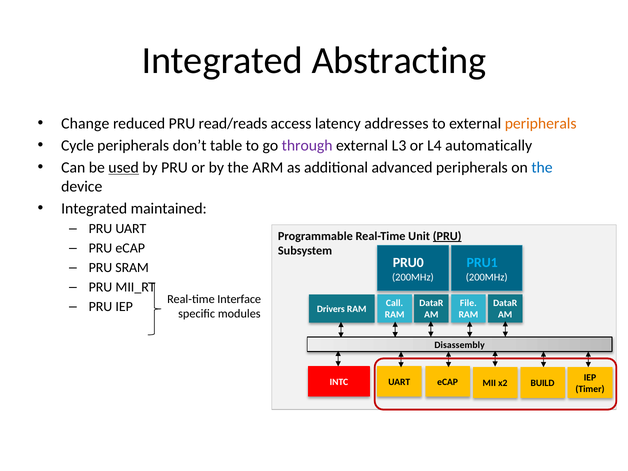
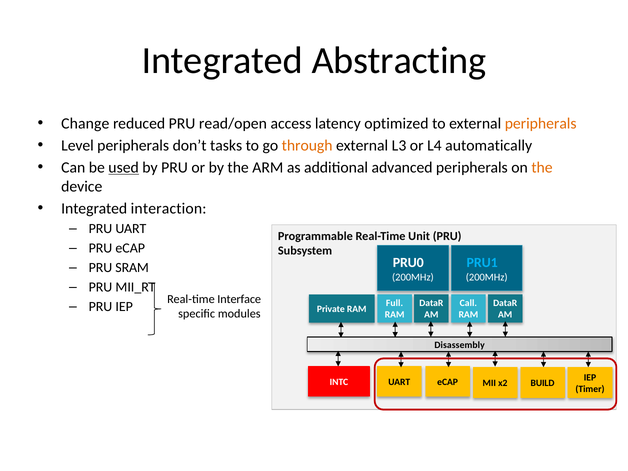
read/reads: read/reads -> read/open
addresses: addresses -> optimized
Cycle: Cycle -> Level
table: table -> tasks
through colour: purple -> orange
the at (542, 168) colour: blue -> orange
maintained: maintained -> interaction
PRU at (447, 236) underline: present -> none
Call: Call -> Full
File: File -> Call
Drivers: Drivers -> Private
